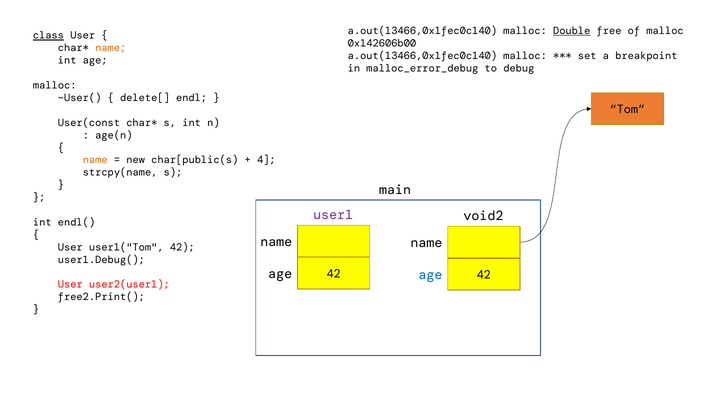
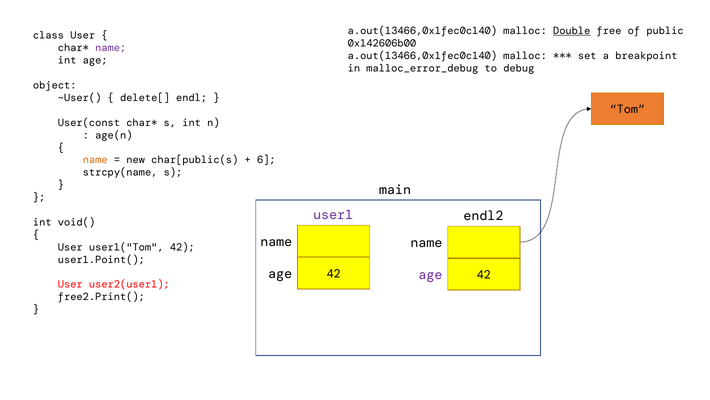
of malloc: malloc -> public
class underline: present -> none
name at (111, 48) colour: orange -> purple
malloc at (55, 85): malloc -> object
4: 4 -> 6
void2: void2 -> endl2
endl(: endl( -> void(
user1.Debug(: user1.Debug( -> user1.Point(
age at (430, 275) colour: blue -> purple
